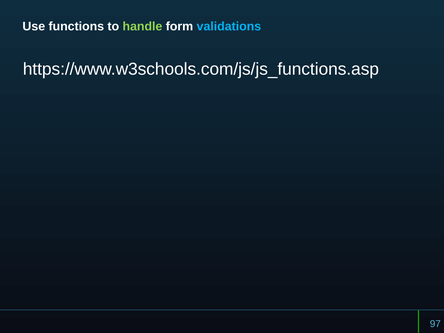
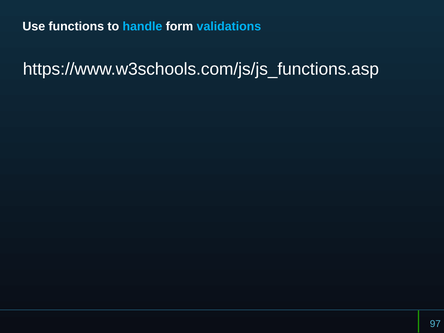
handle colour: light green -> light blue
